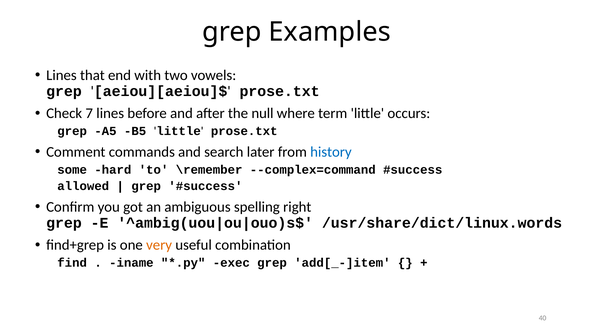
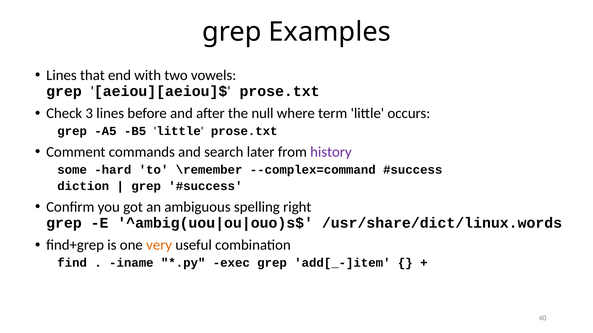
7: 7 -> 3
history colour: blue -> purple
allowed: allowed -> diction
